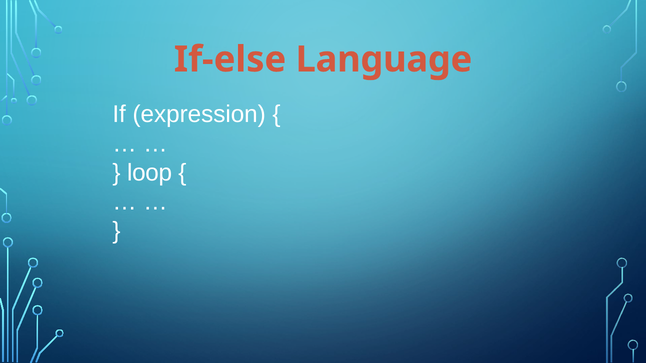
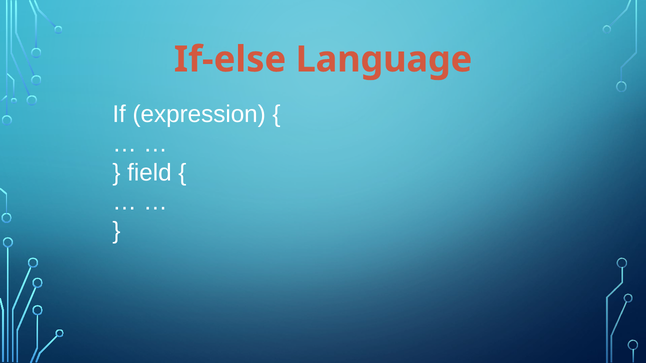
loop: loop -> field
